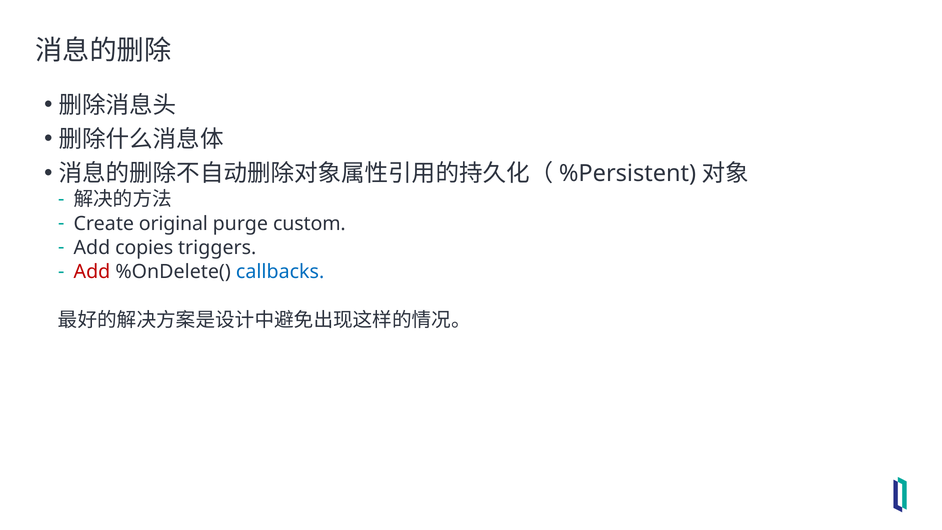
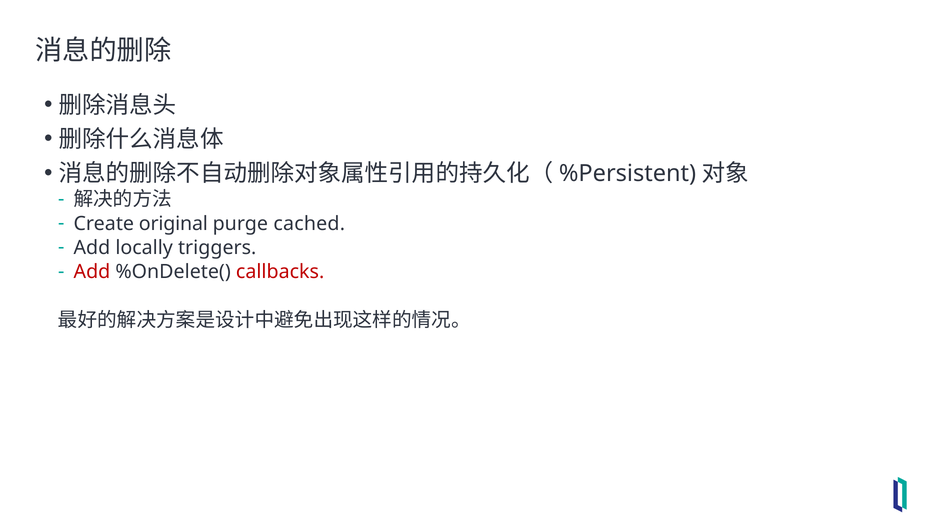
custom: custom -> cached
copies: copies -> locally
callbacks colour: blue -> red
